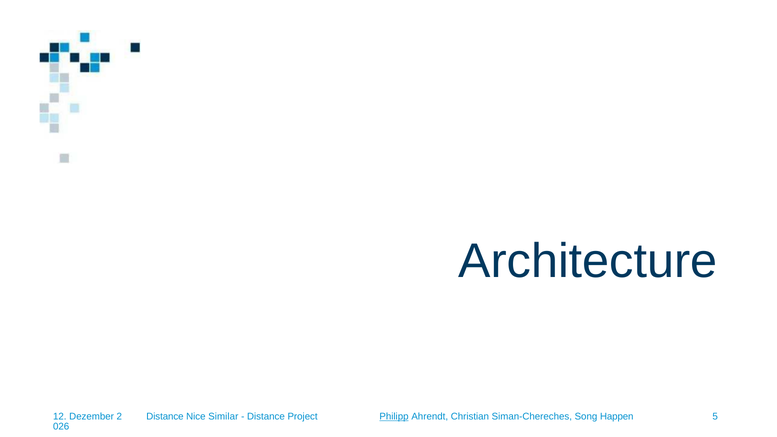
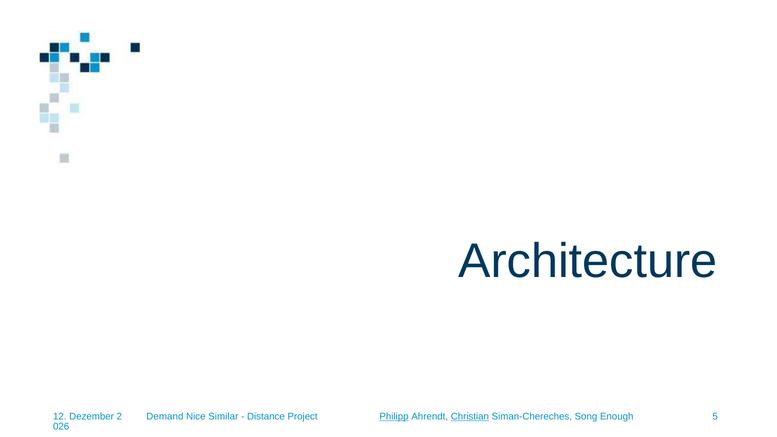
Distance at (165, 417): Distance -> Demand
Christian underline: none -> present
Happen: Happen -> Enough
